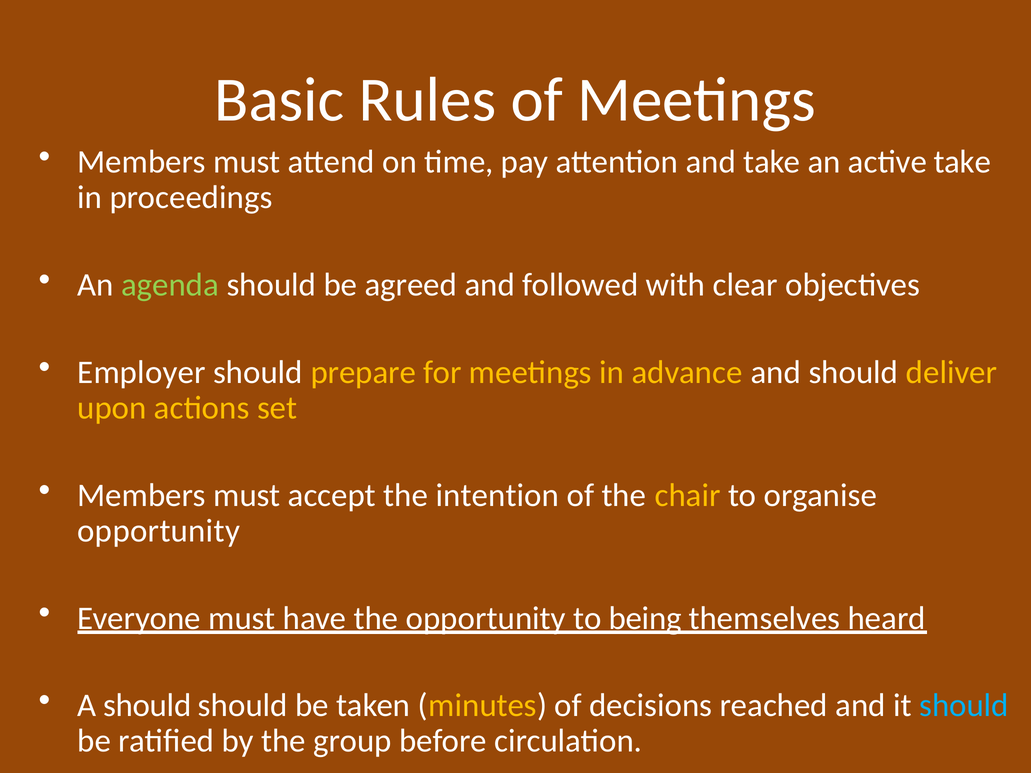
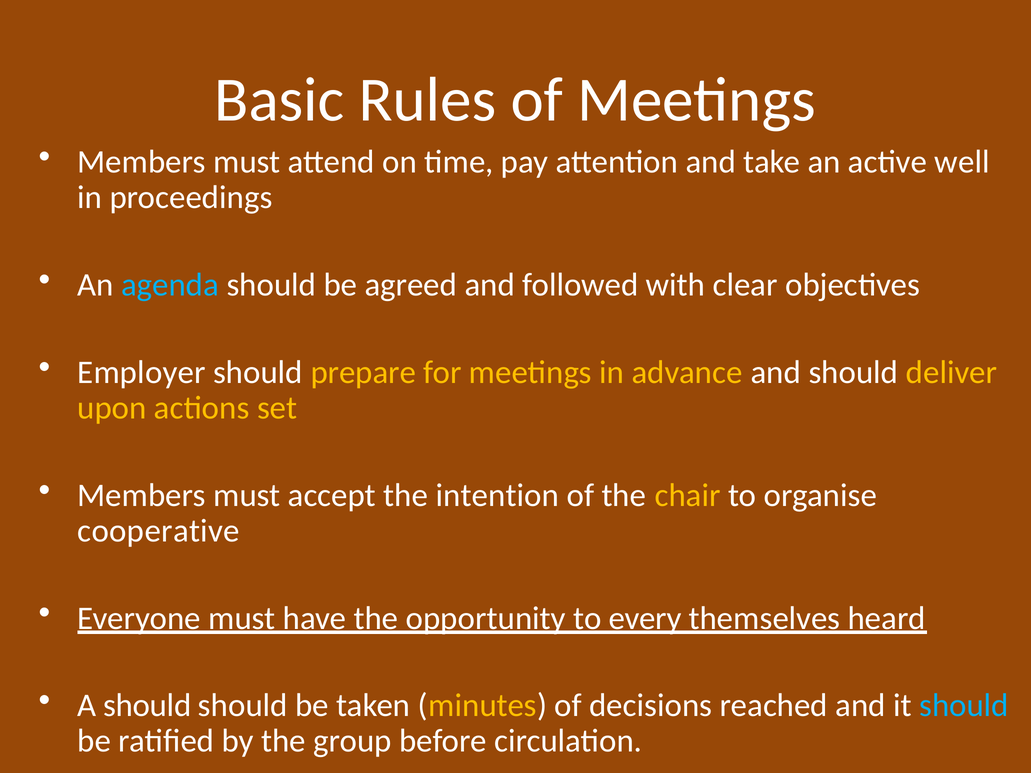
active take: take -> well
agenda colour: light green -> light blue
opportunity at (159, 531): opportunity -> cooperative
being: being -> every
